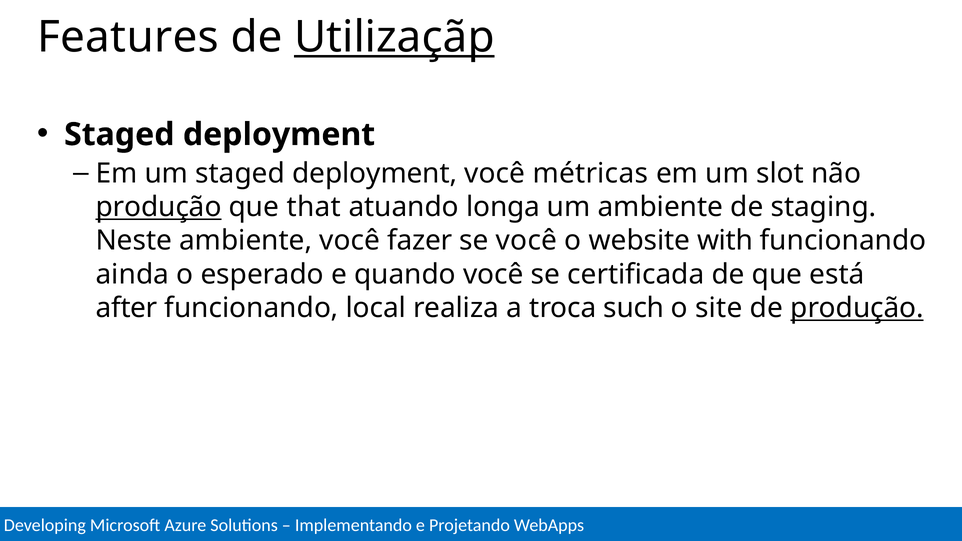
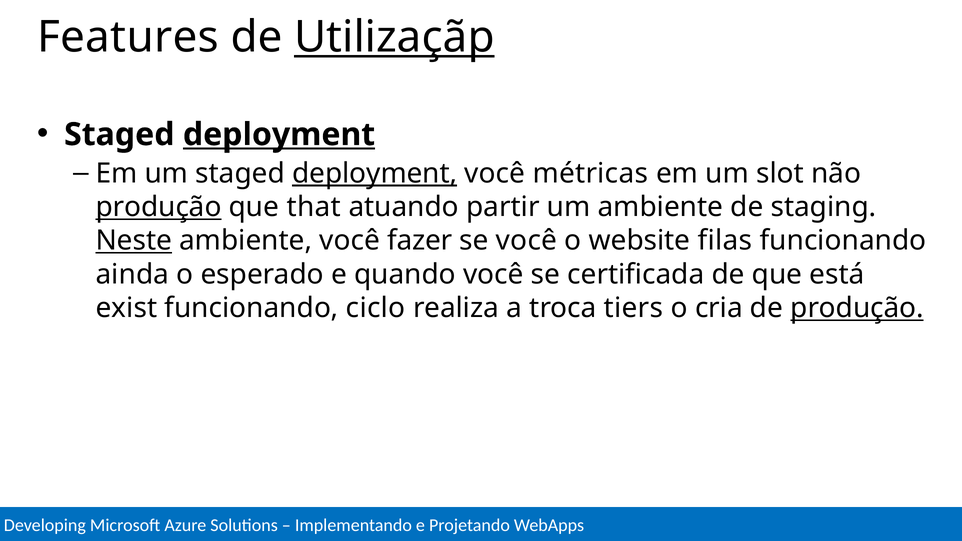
deployment at (279, 135) underline: none -> present
deployment at (375, 173) underline: none -> present
longa: longa -> partir
Neste underline: none -> present
with: with -> filas
after: after -> exist
local: local -> ciclo
such: such -> tiers
site: site -> cria
